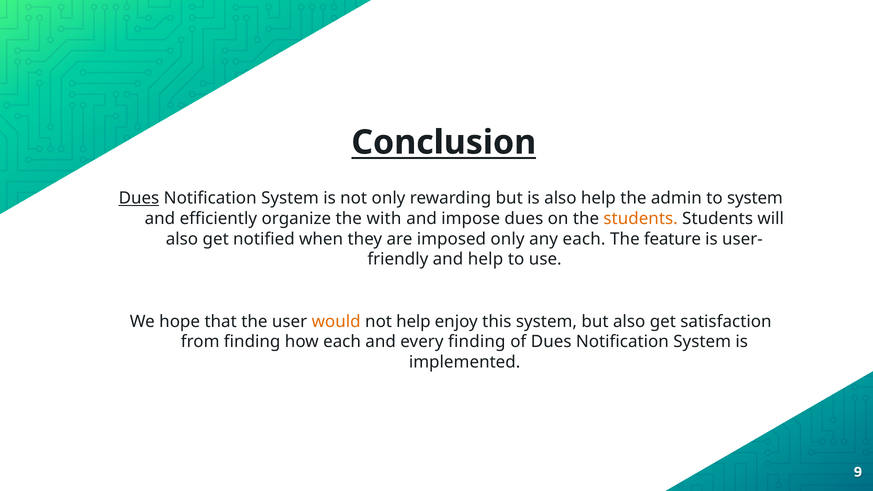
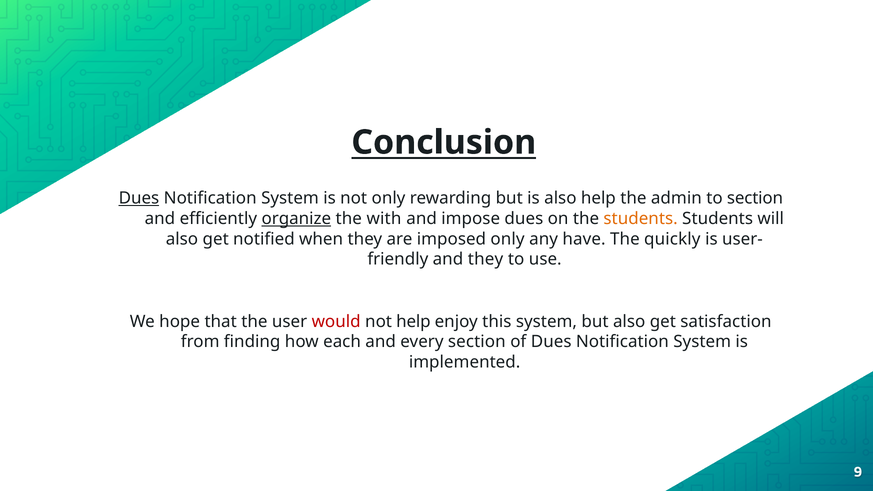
to system: system -> section
organize underline: none -> present
any each: each -> have
feature: feature -> quickly
and help: help -> they
would colour: orange -> red
every finding: finding -> section
